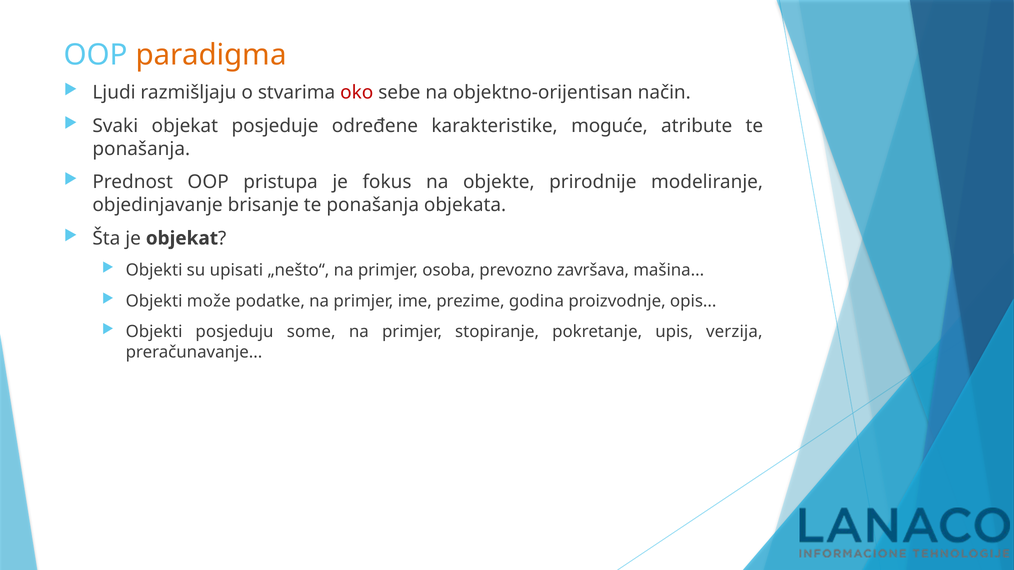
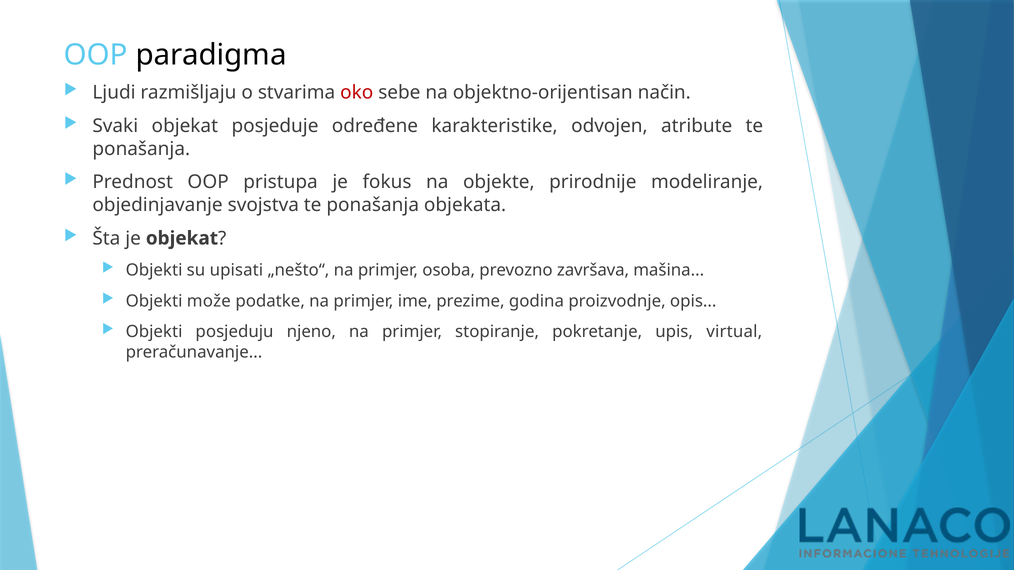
paradigma colour: orange -> black
moguće: moguće -> odvojen
brisanje: brisanje -> svojstva
some: some -> njeno
verzija: verzija -> virtual
